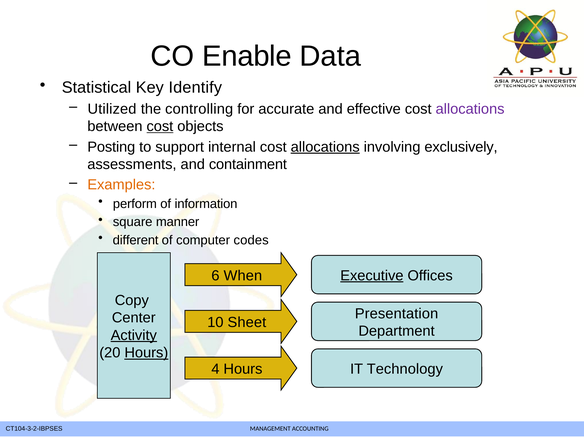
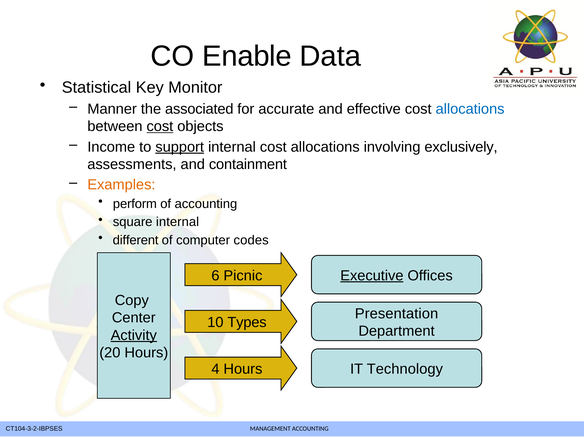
Identify: Identify -> Monitor
Utilized: Utilized -> Manner
controlling: controlling -> associated
allocations at (470, 109) colour: purple -> blue
Posting: Posting -> Income
support underline: none -> present
allocations at (325, 147) underline: present -> none
of information: information -> accounting
square manner: manner -> internal
When: When -> Picnic
Sheet: Sheet -> Types
Hours at (146, 353) underline: present -> none
